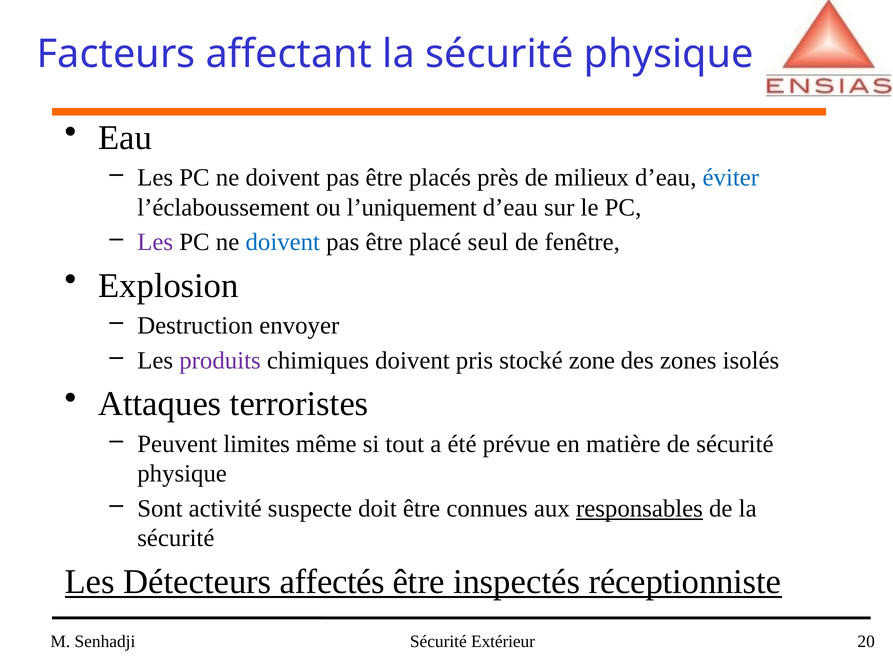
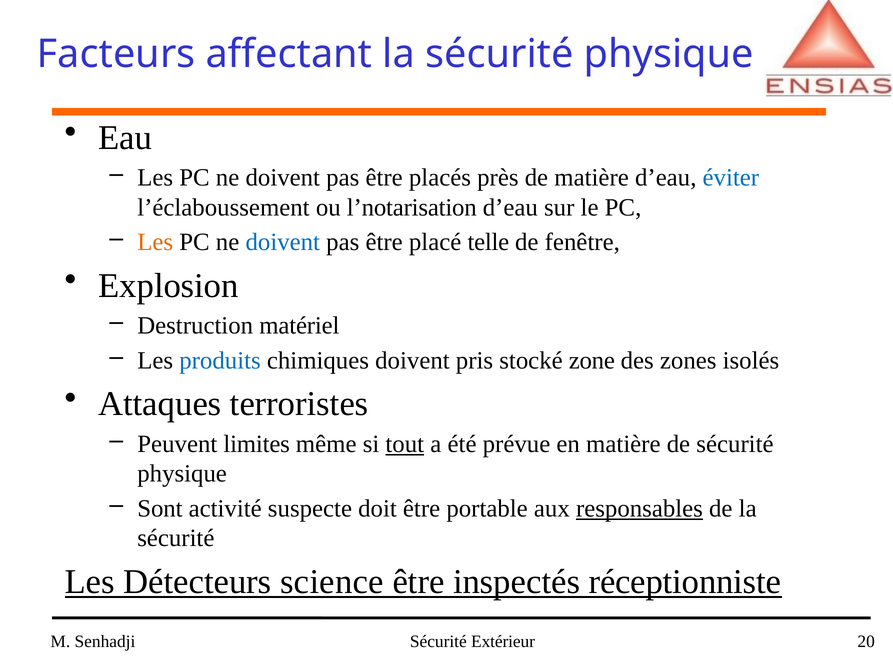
de milieux: milieux -> matière
l’uniquement: l’uniquement -> l’notarisation
Les at (155, 242) colour: purple -> orange
seul: seul -> telle
envoyer: envoyer -> matériel
produits colour: purple -> blue
tout underline: none -> present
connues: connues -> portable
affectés: affectés -> science
